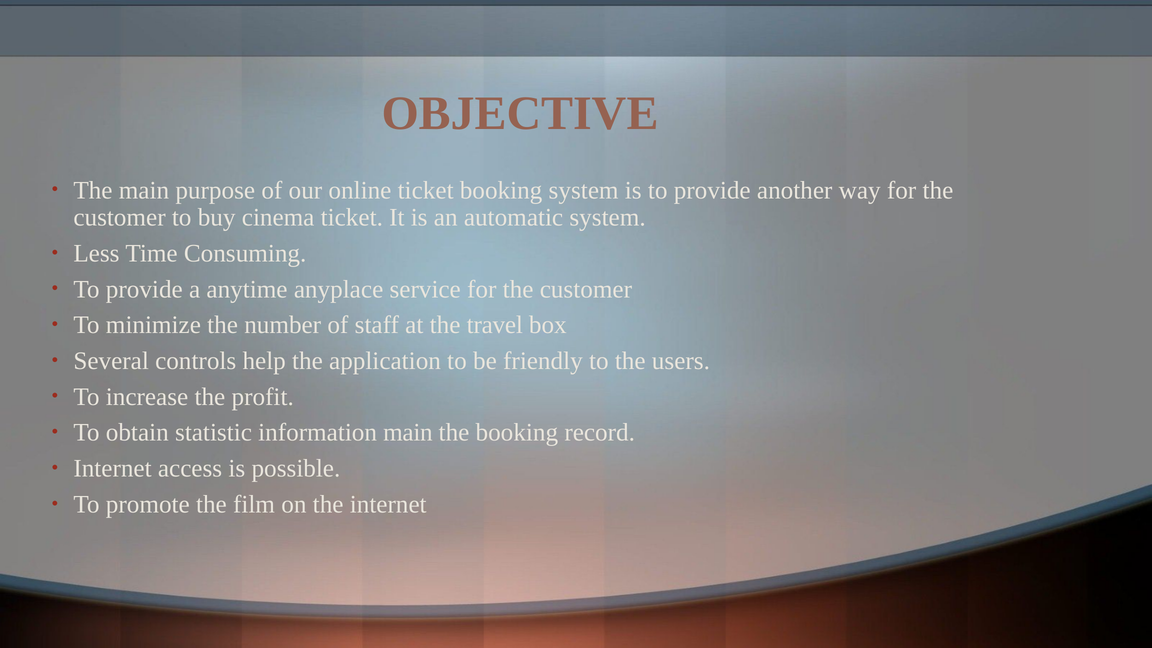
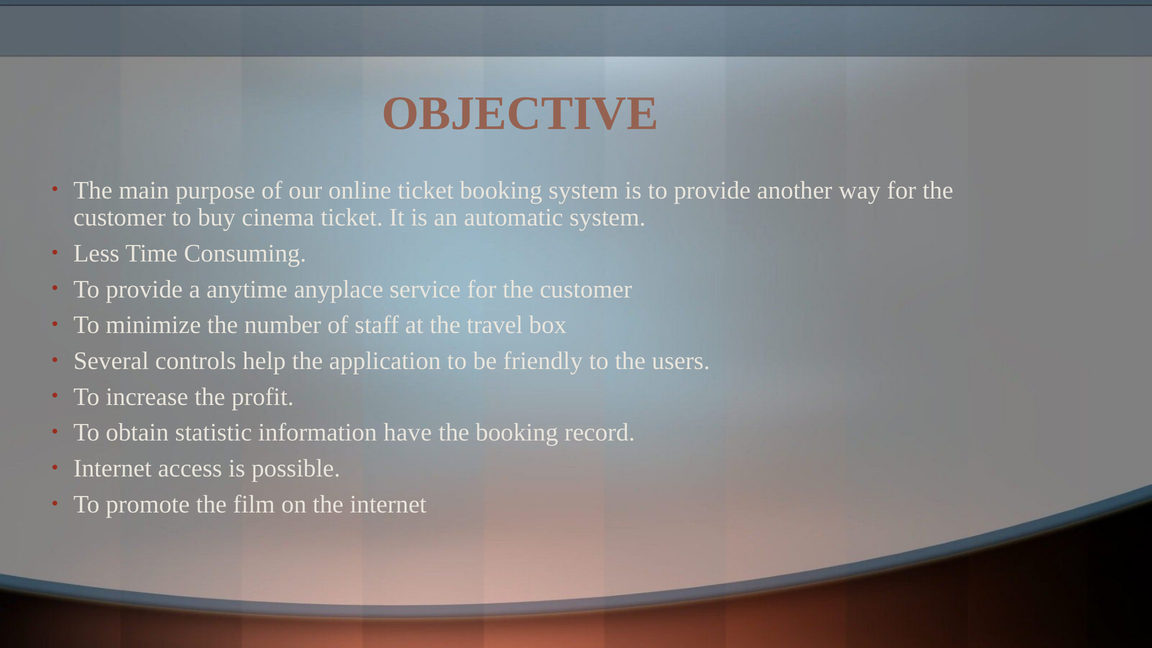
information main: main -> have
